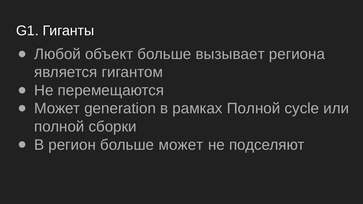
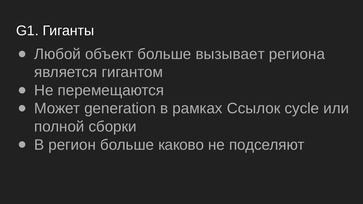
рамках Полной: Полной -> Ссылок
больше может: может -> каково
